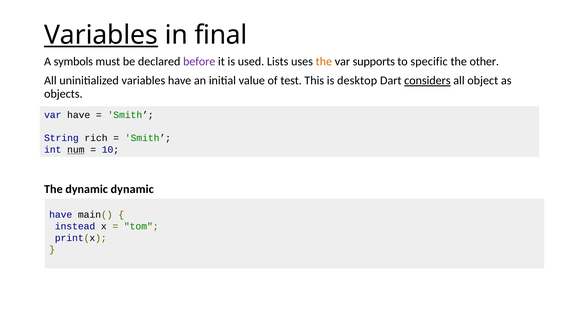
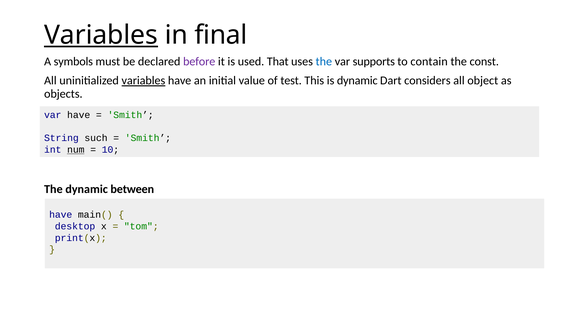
Lists: Lists -> That
the at (324, 61) colour: orange -> blue
specific: specific -> contain
other: other -> const
variables at (143, 81) underline: none -> present
is desktop: desktop -> dynamic
considers underline: present -> none
rich: rich -> such
dynamic dynamic: dynamic -> between
instead: instead -> desktop
